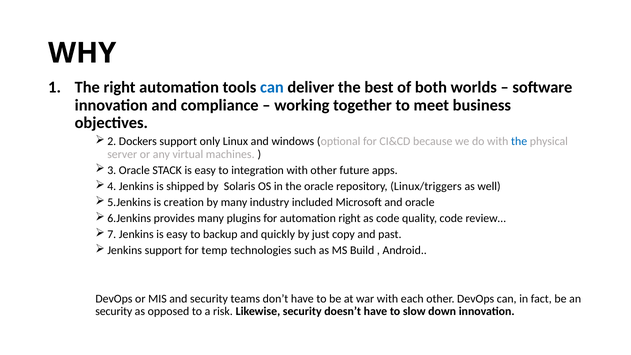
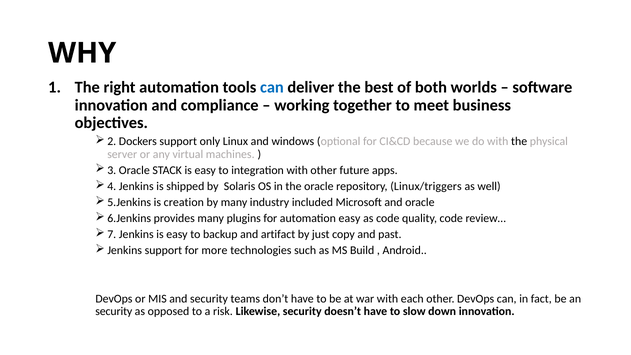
the at (519, 141) colour: blue -> black
automation right: right -> easy
quickly: quickly -> artifact
temp: temp -> more
